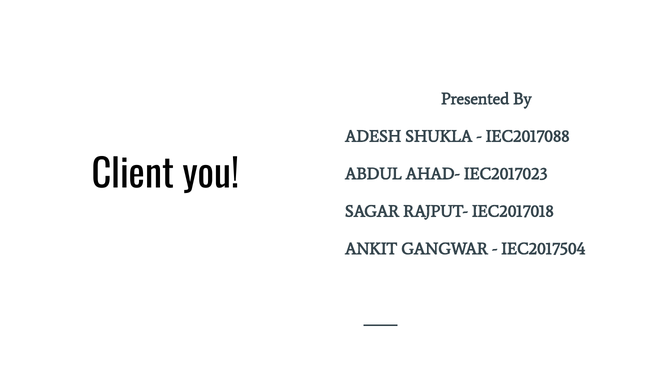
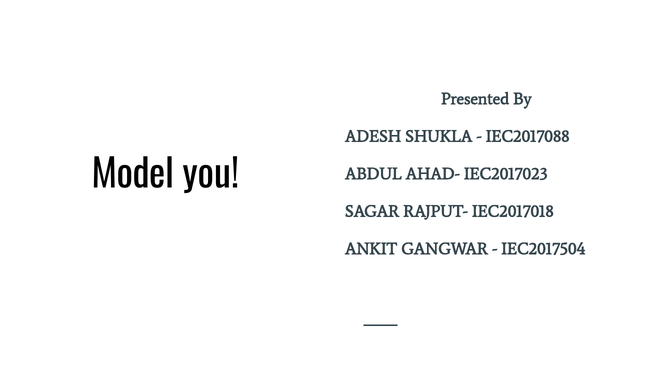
Client: Client -> Model
